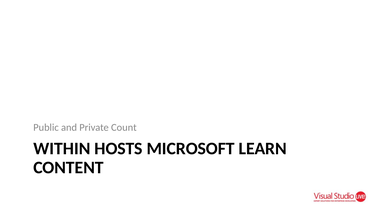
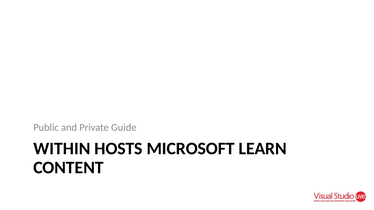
Count: Count -> Guide
